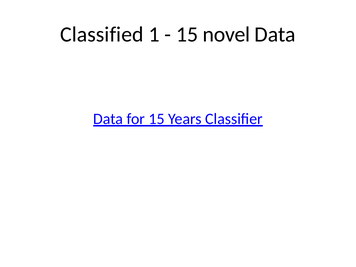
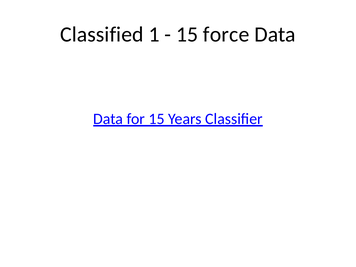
novel: novel -> force
